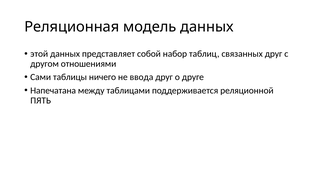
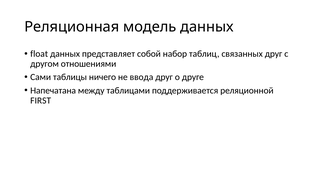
этой: этой -> float
ПЯТЬ: ПЯТЬ -> FIRST
